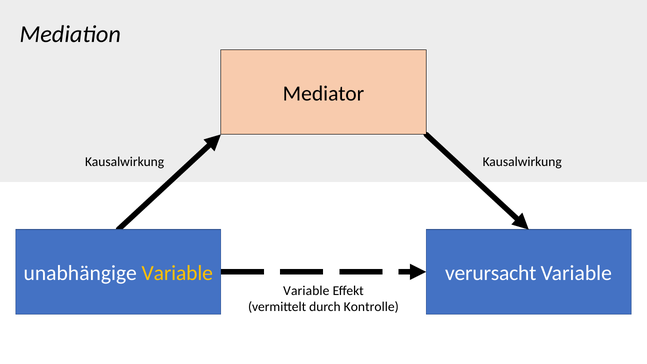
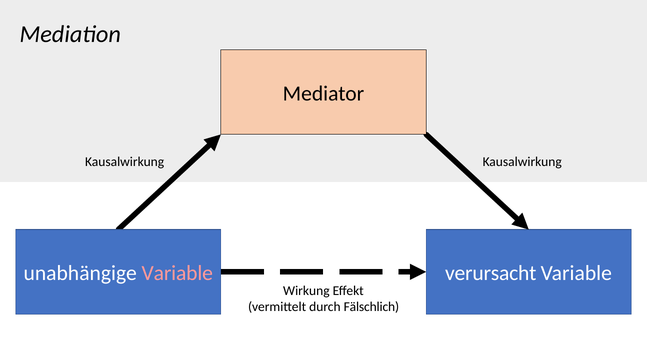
Variable at (177, 273) colour: yellow -> pink
Variable at (306, 290): Variable -> Wirkung
Kontrolle: Kontrolle -> Fälschlich
